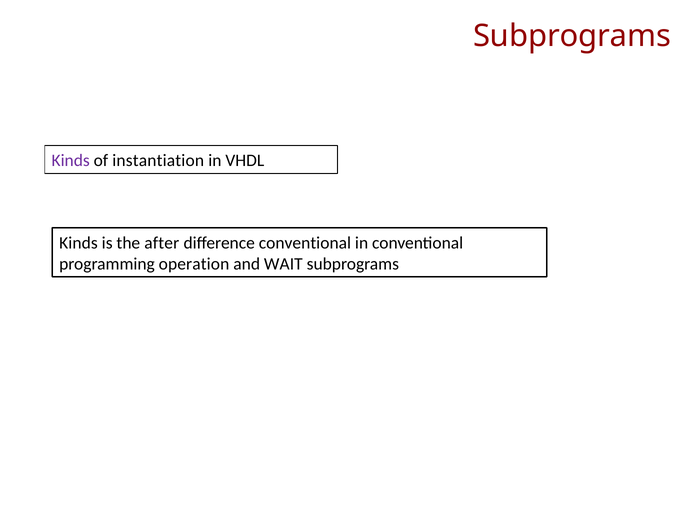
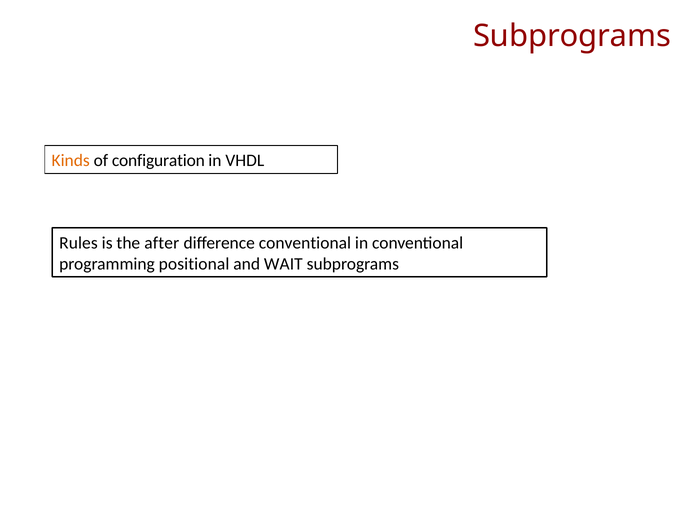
Kinds at (71, 161) colour: purple -> orange
instantiation: instantiation -> configuration
Kinds at (78, 243): Kinds -> Rules
operation: operation -> positional
